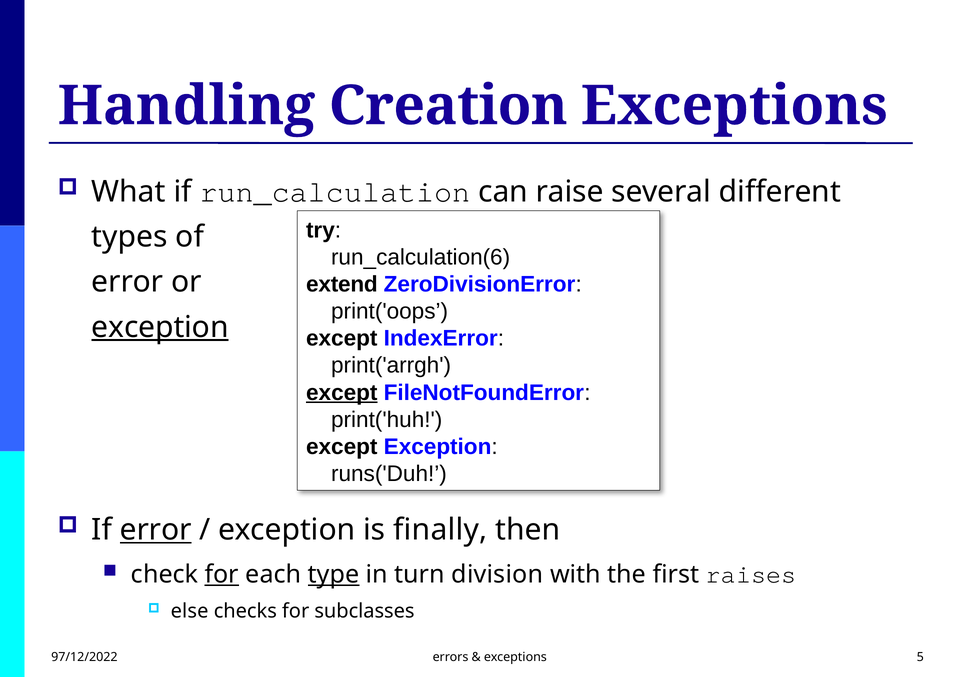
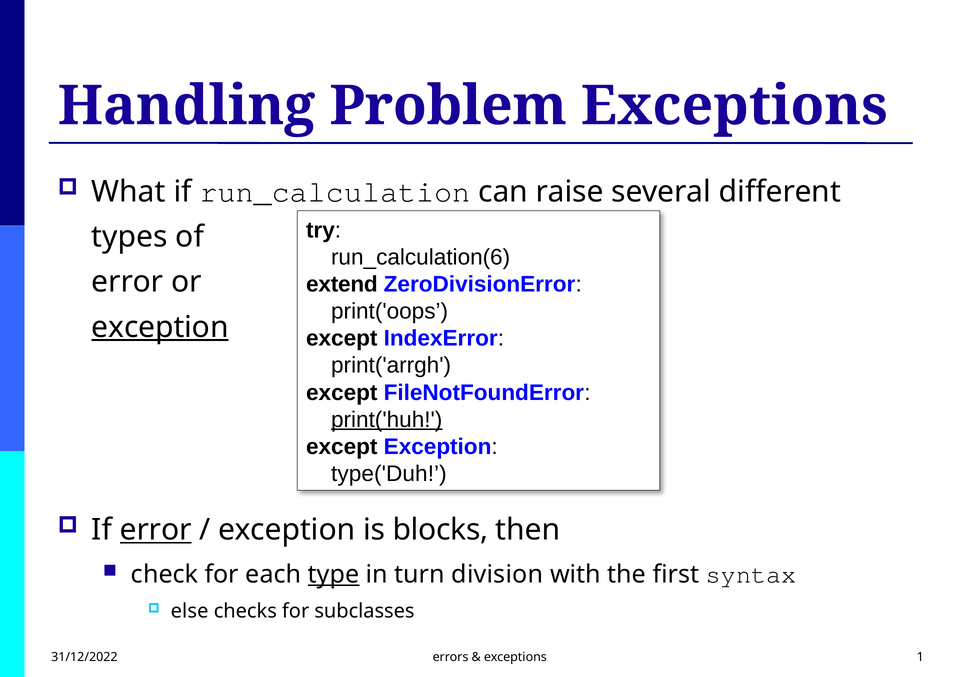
Creation: Creation -> Problem
except at (342, 393) underline: present -> none
print('huh underline: none -> present
runs('Duh: runs('Duh -> type('Duh
finally: finally -> blocks
for at (222, 575) underline: present -> none
raises: raises -> syntax
97/12/2022: 97/12/2022 -> 31/12/2022
5: 5 -> 1
